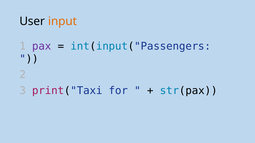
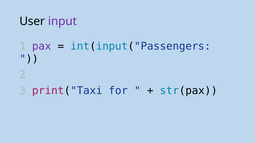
input colour: orange -> purple
